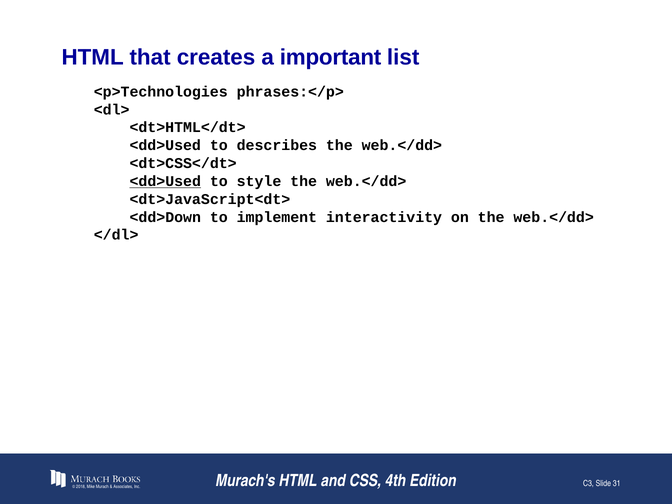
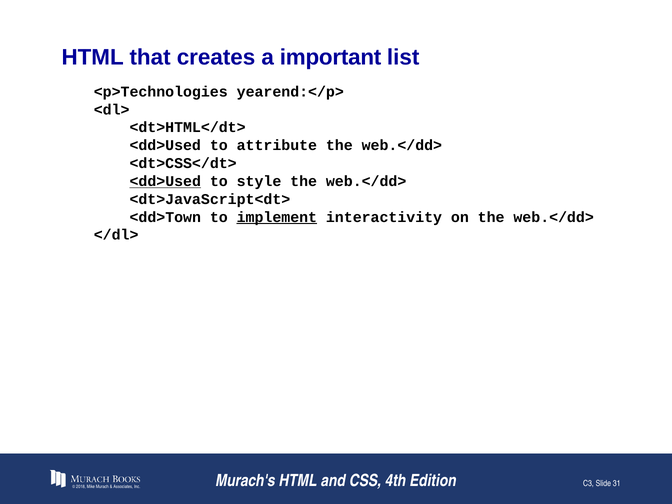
phrases:</p>: phrases:</p> -> yearend:</p>
describes: describes -> attribute
<dd>Down: <dd>Down -> <dd>Town
implement underline: none -> present
